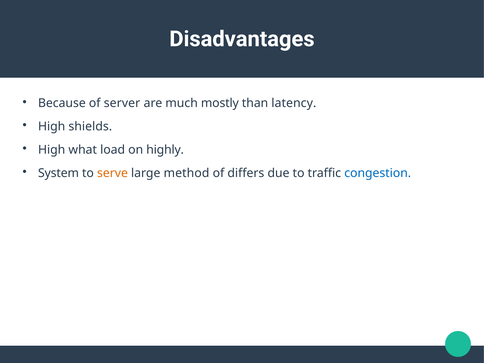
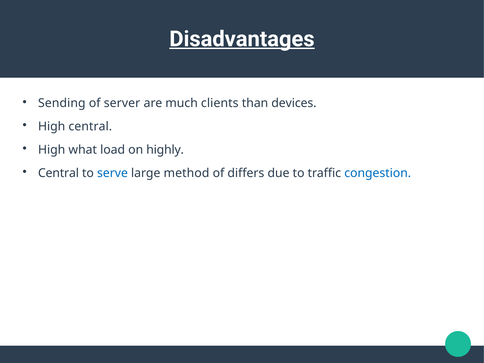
Disadvantages underline: none -> present
Because: Because -> Sending
mostly: mostly -> clients
latency: latency -> devices
High shields: shields -> central
System at (58, 173): System -> Central
serve colour: orange -> blue
